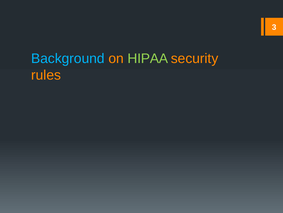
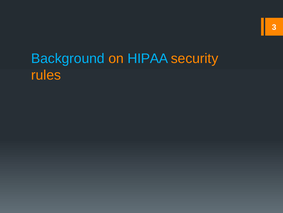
HIPAA colour: light green -> light blue
